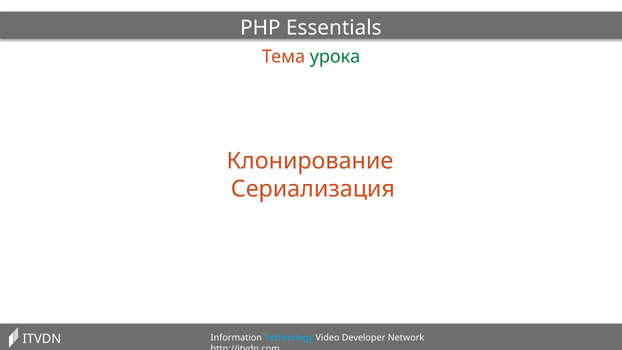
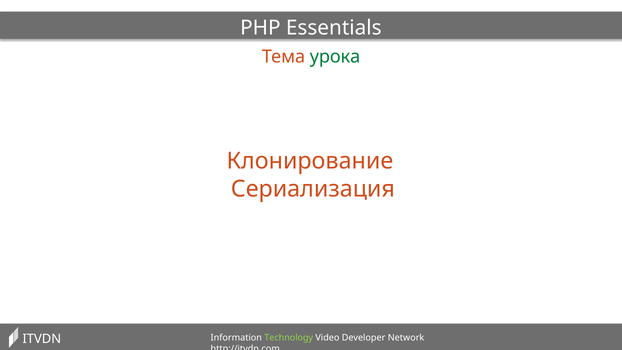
Technology colour: light blue -> light green
